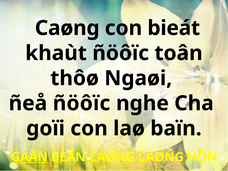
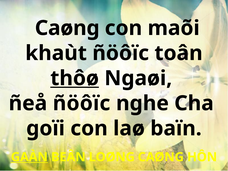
bieát: bieát -> maõi
thôø underline: none -> present
BEÂN CAØNG: CAØNG -> LOØNG
